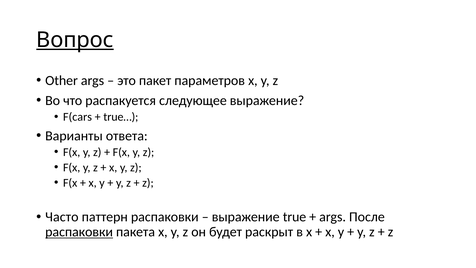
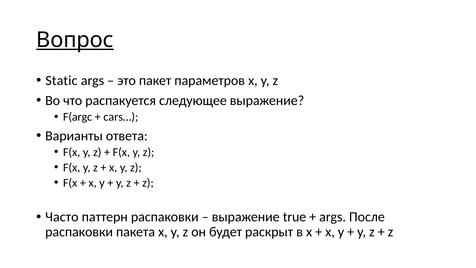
Other: Other -> Static
F(cars: F(cars -> F(argc
true…: true… -> cars…
распаковки at (79, 232) underline: present -> none
